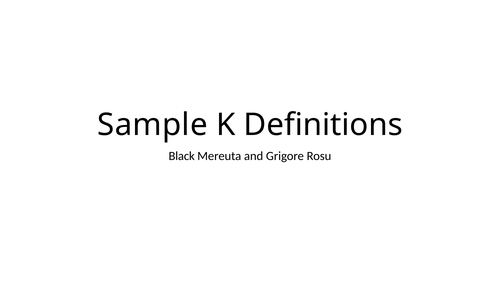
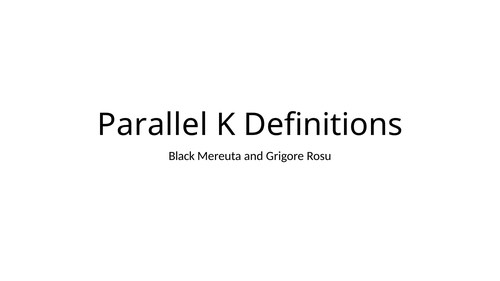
Sample: Sample -> Parallel
